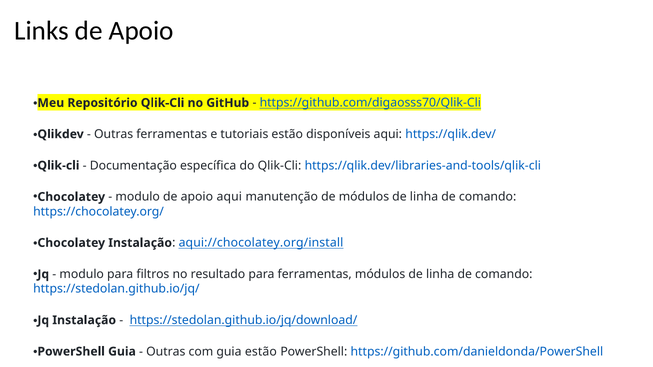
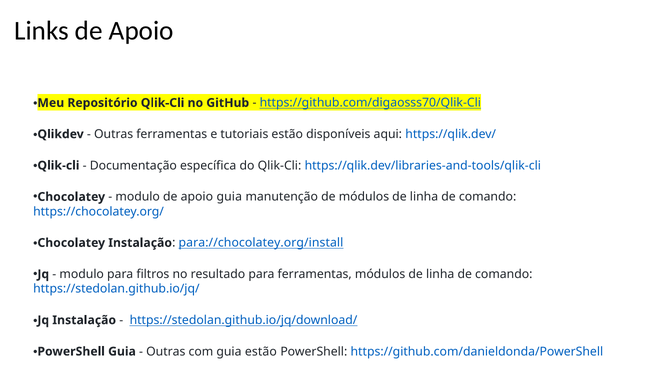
apoio aqui: aqui -> guia
aqui://chocolatey.org/install: aqui://chocolatey.org/install -> para://chocolatey.org/install
